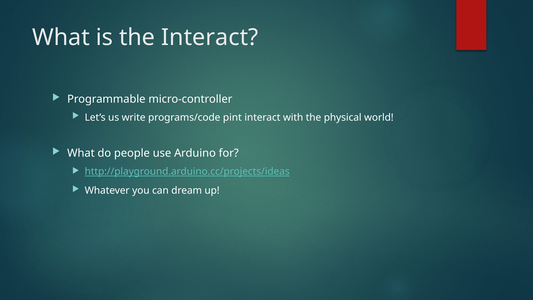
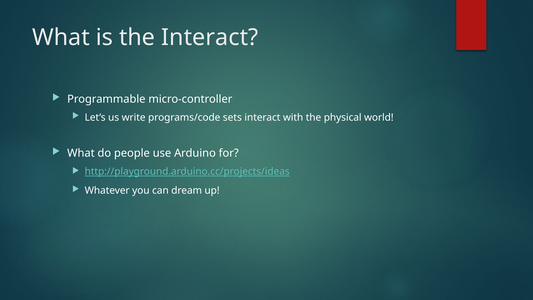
pint: pint -> sets
